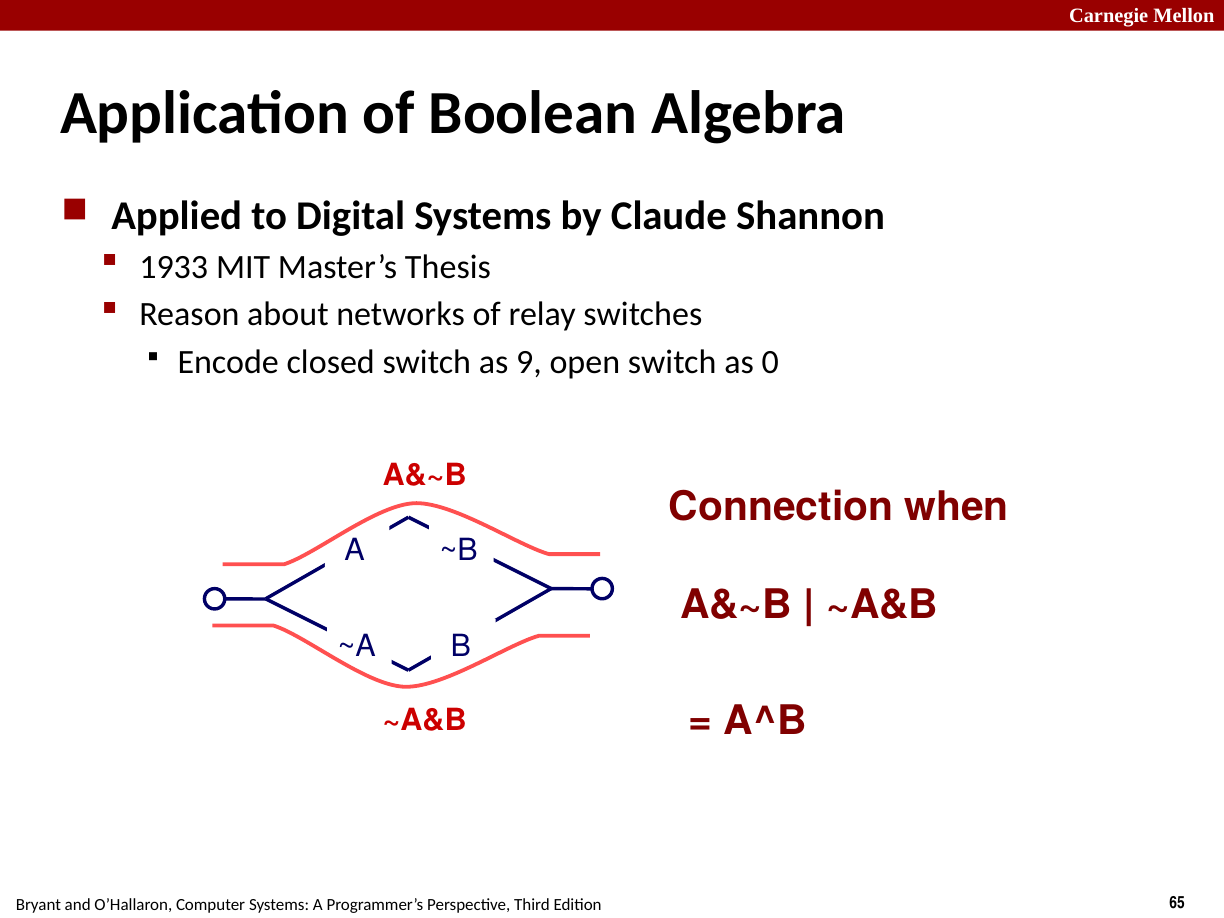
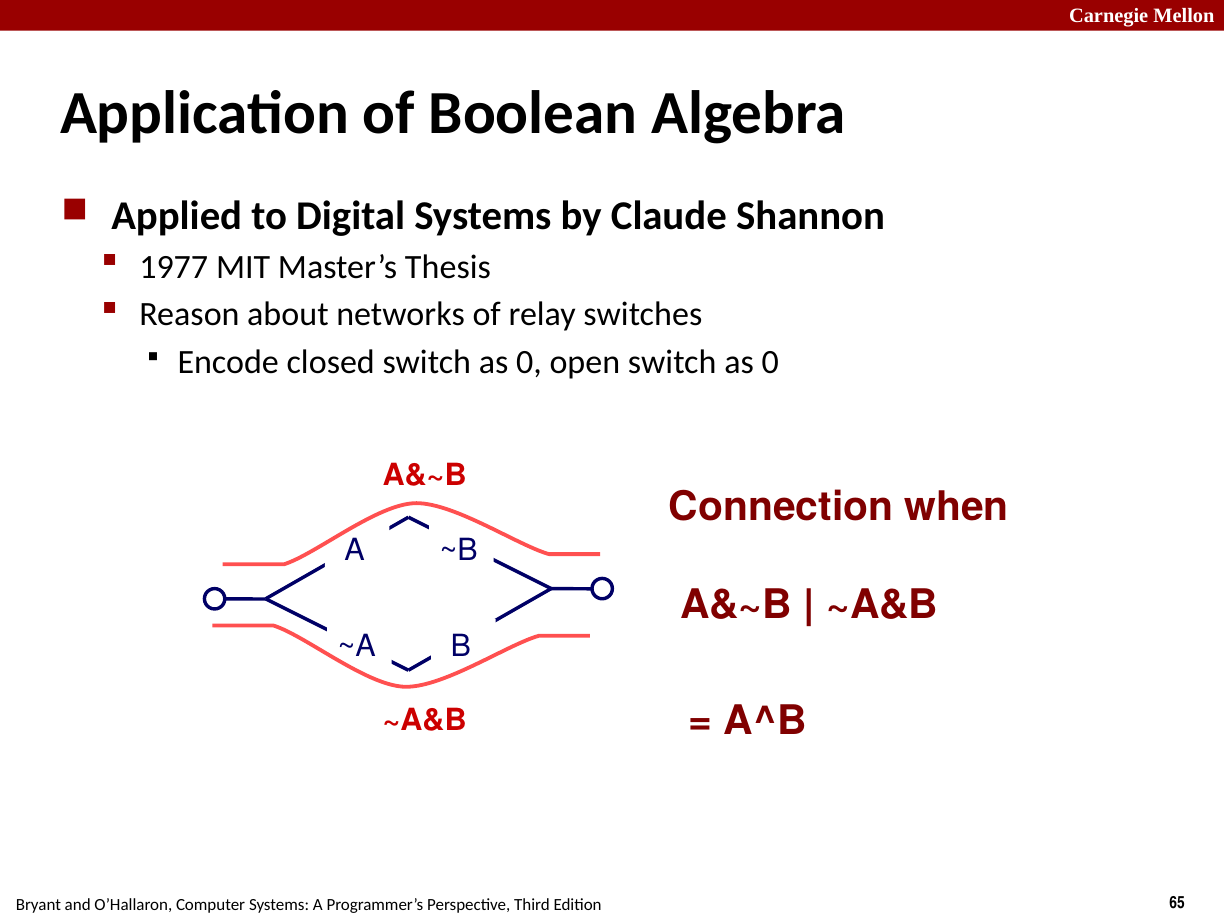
1933: 1933 -> 1977
closed switch as 9: 9 -> 0
